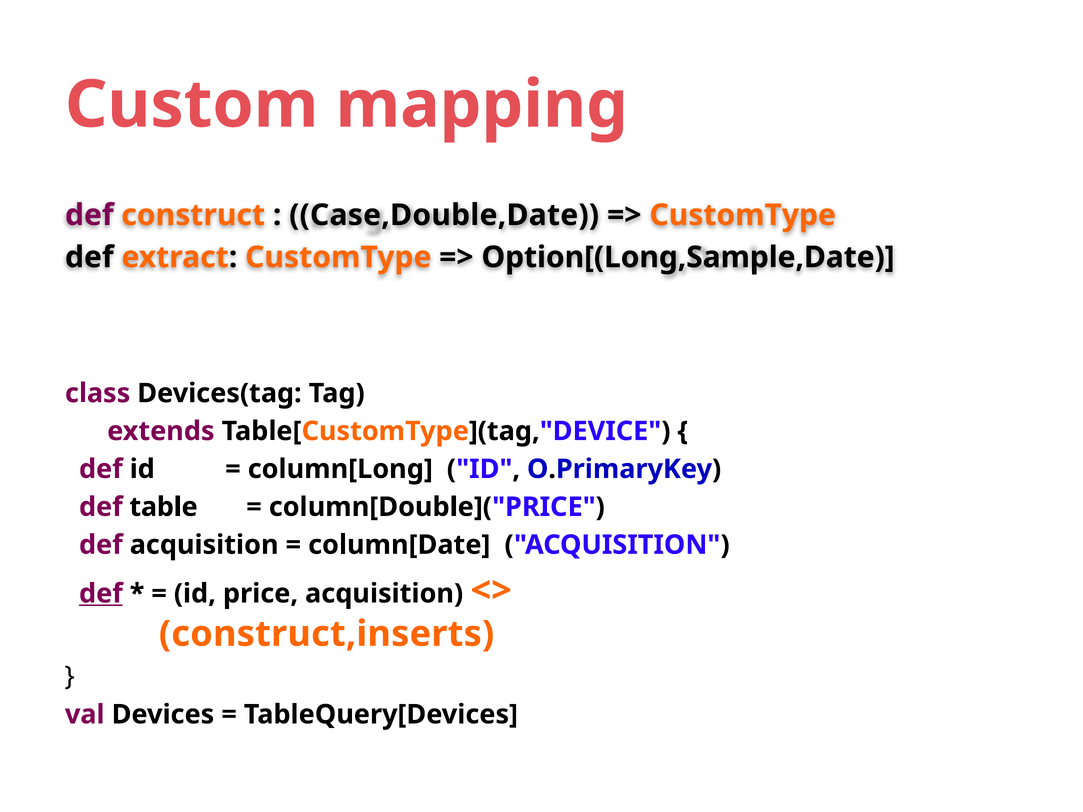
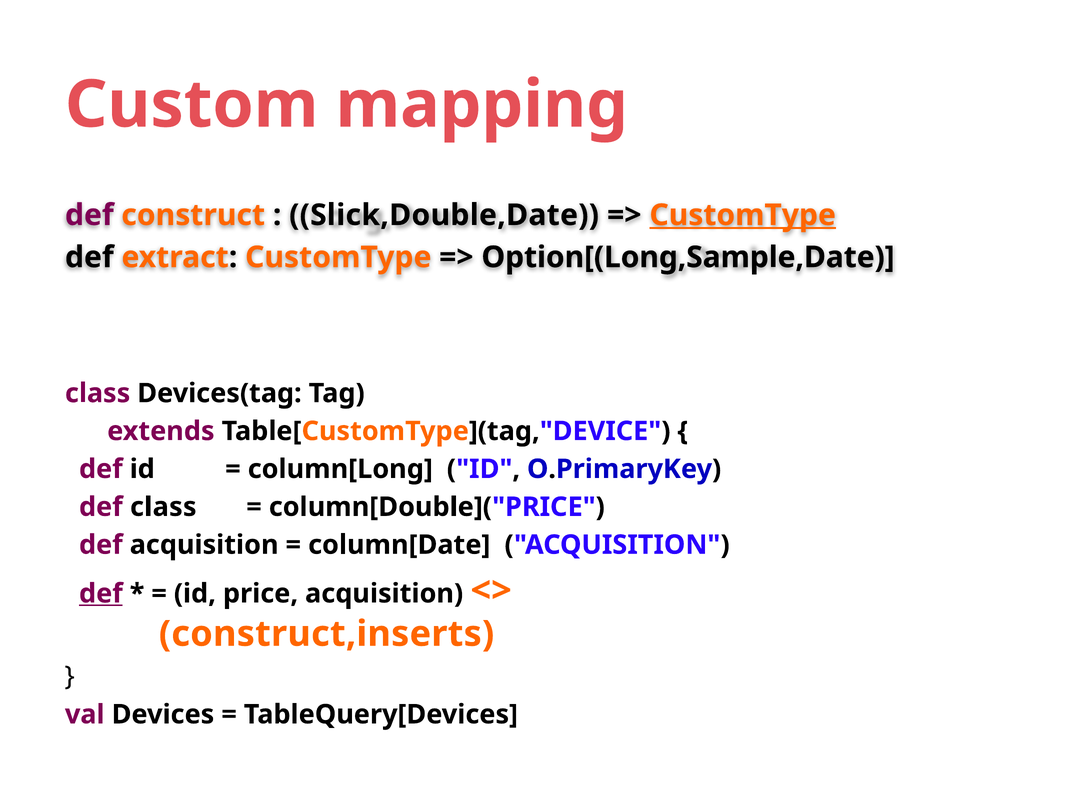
Case,Double,Date: Case,Double,Date -> Slick,Double,Date
CustomType at (743, 215) underline: none -> present
def table: table -> class
